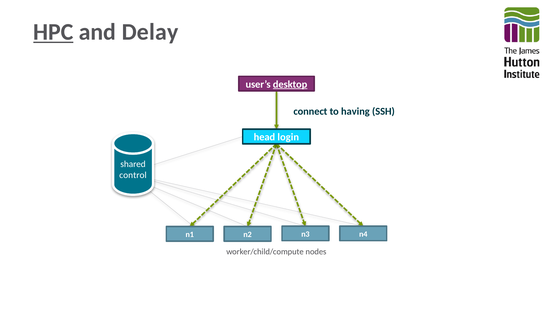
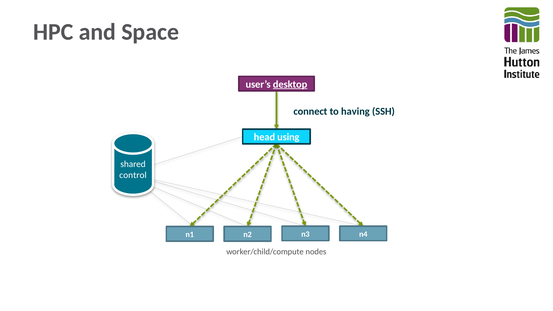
HPC underline: present -> none
Delay: Delay -> Space
login: login -> using
